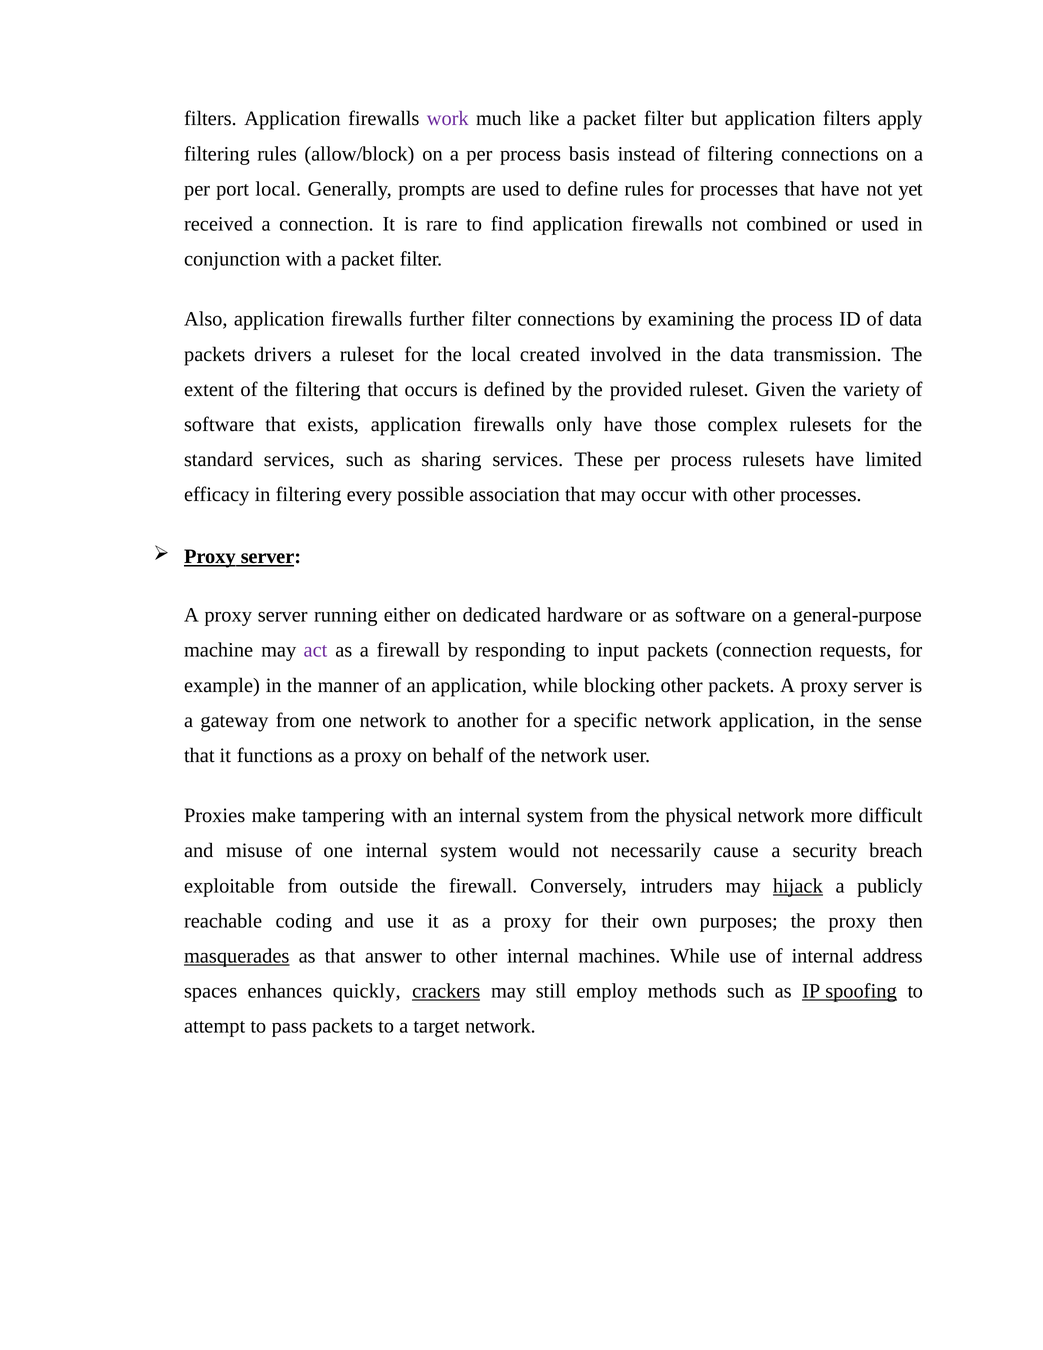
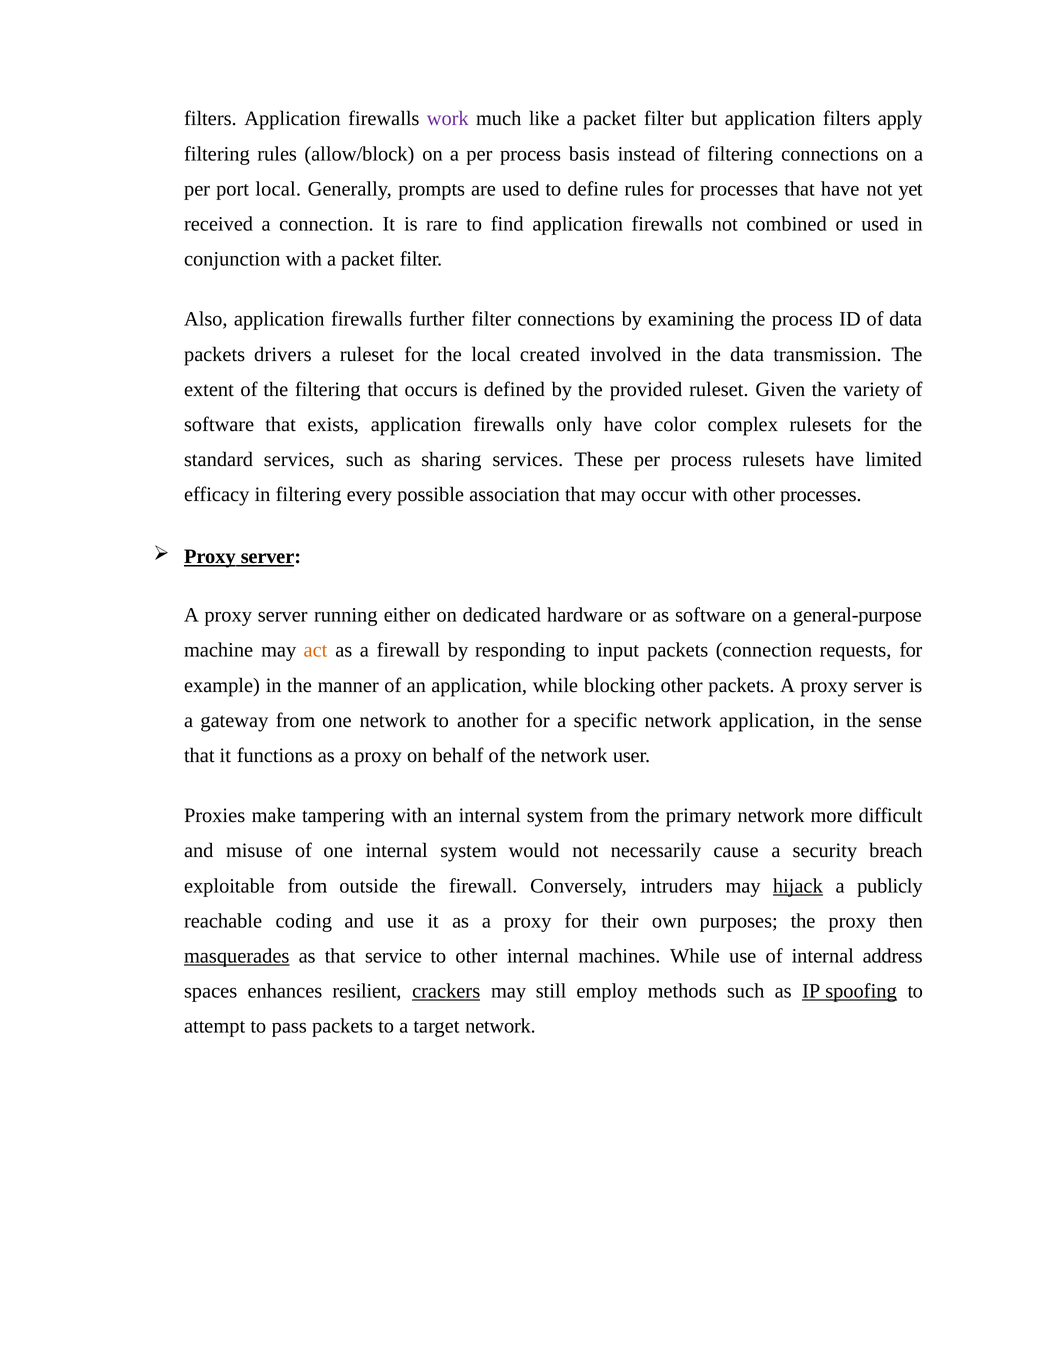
those: those -> color
act colour: purple -> orange
physical: physical -> primary
answer: answer -> service
quickly: quickly -> resilient
